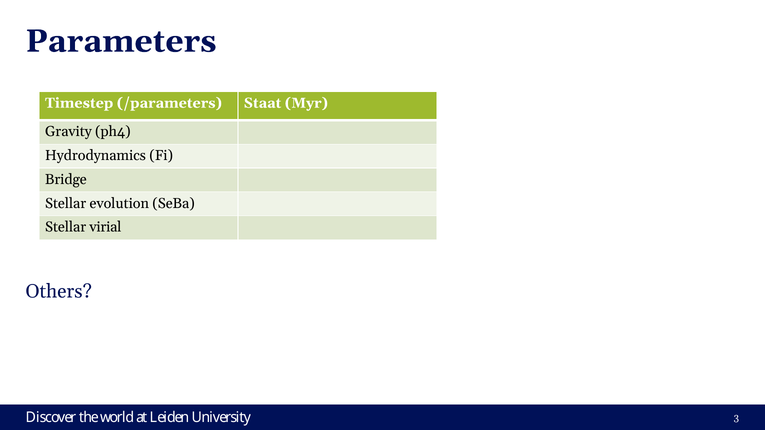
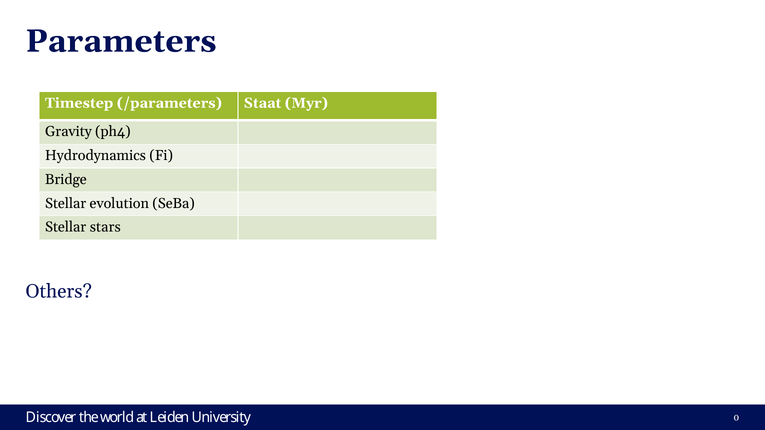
virial: virial -> stars
3: 3 -> 0
